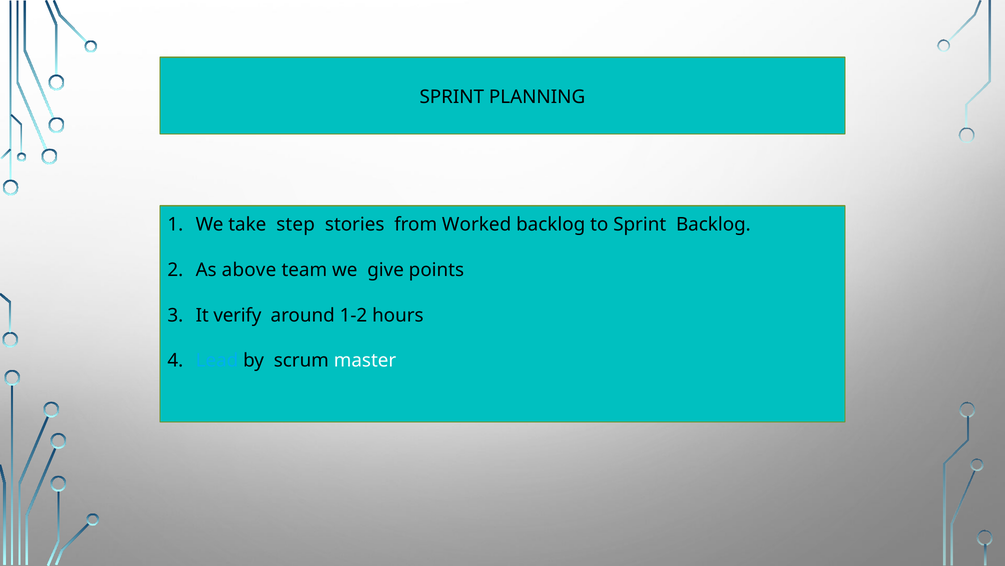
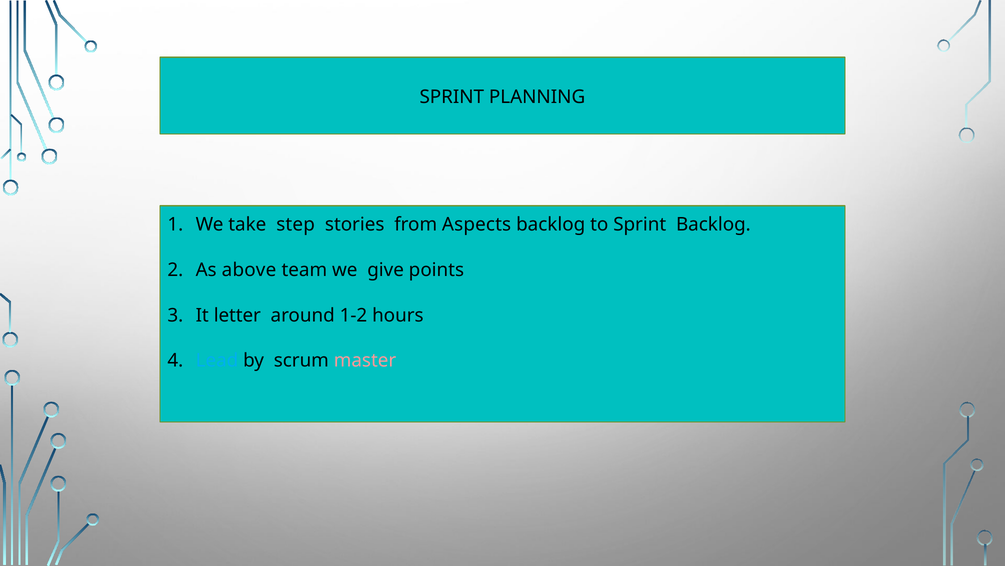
Worked: Worked -> Aspects
verify: verify -> letter
master colour: white -> pink
